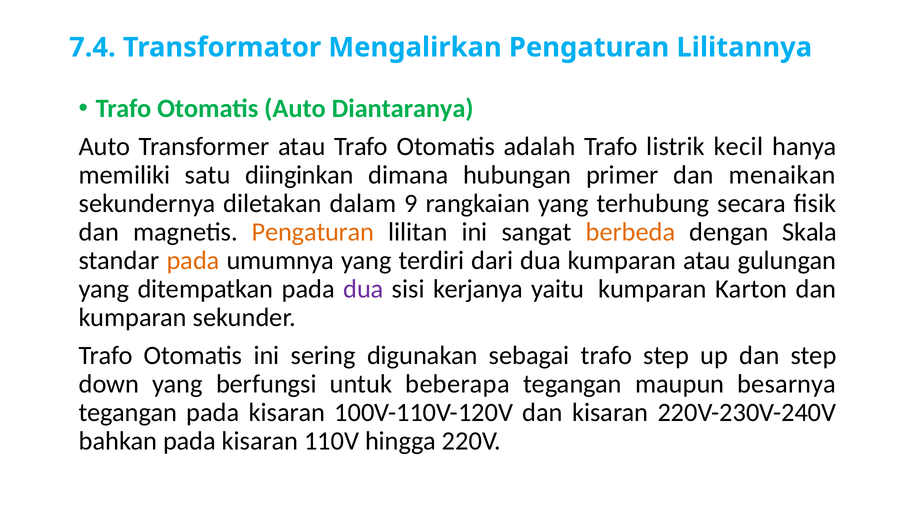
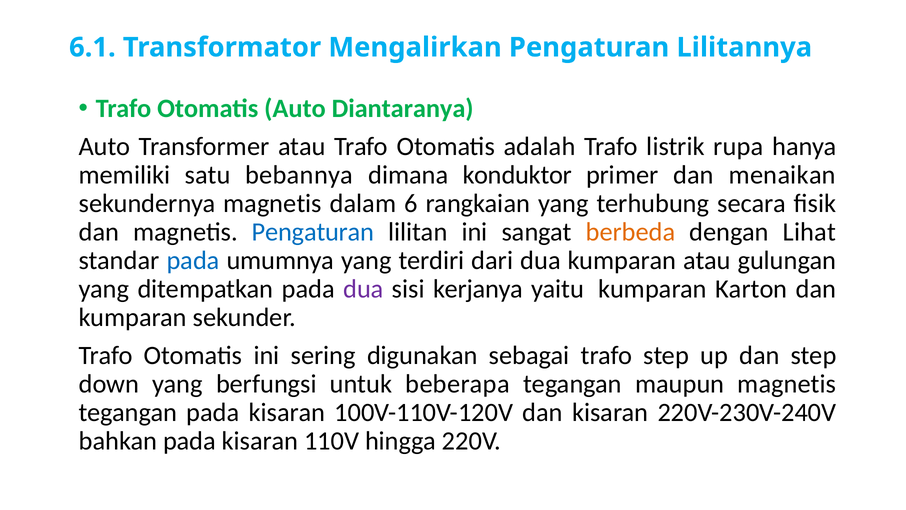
7.4: 7.4 -> 6.1
kecil: kecil -> rupa
diinginkan: diinginkan -> bebannya
hubungan: hubungan -> konduktor
sekundernya diletakan: diletakan -> magnetis
9: 9 -> 6
Pengaturan at (313, 232) colour: orange -> blue
Skala: Skala -> Lihat
pada at (193, 260) colour: orange -> blue
maupun besarnya: besarnya -> magnetis
